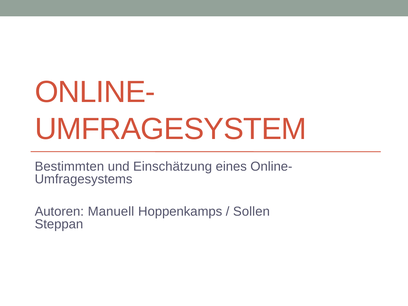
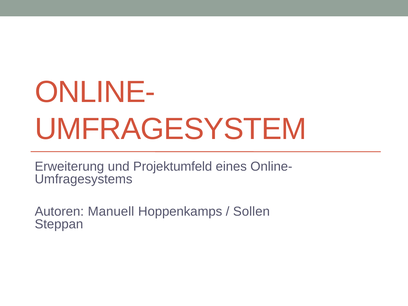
Bestimmten: Bestimmten -> Erweiterung
Einschätzung: Einschätzung -> Projektumfeld
